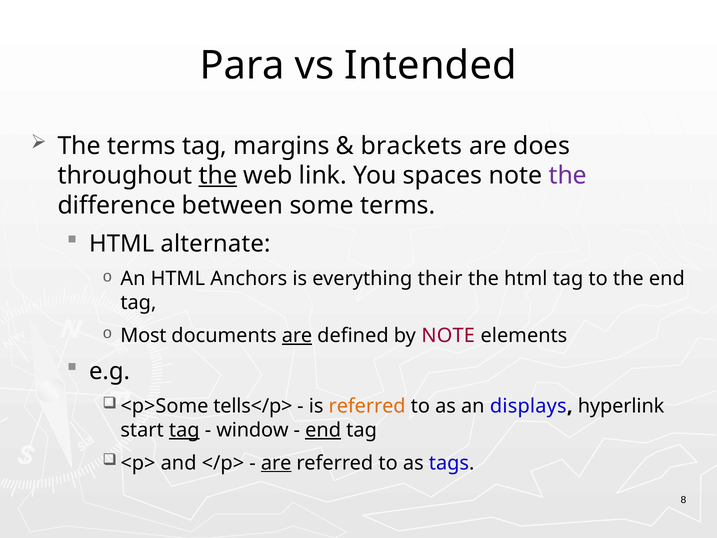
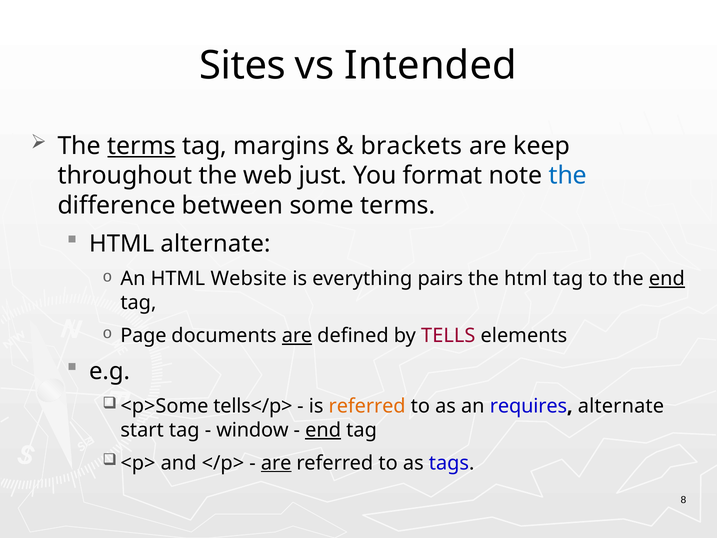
Para: Para -> Sites
terms at (142, 146) underline: none -> present
does: does -> keep
the at (218, 176) underline: present -> none
link: link -> just
spaces: spaces -> format
the at (568, 176) colour: purple -> blue
Anchors: Anchors -> Website
their: their -> pairs
end at (667, 279) underline: none -> present
Most: Most -> Page
by NOTE: NOTE -> TELLS
displays: displays -> requires
hyperlink at (621, 406): hyperlink -> alternate
tag at (184, 430) underline: present -> none
